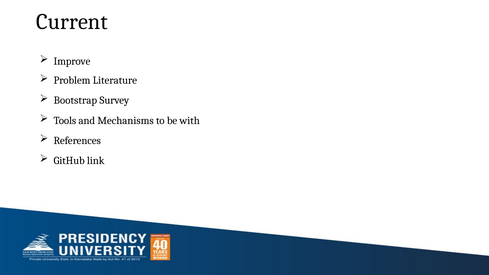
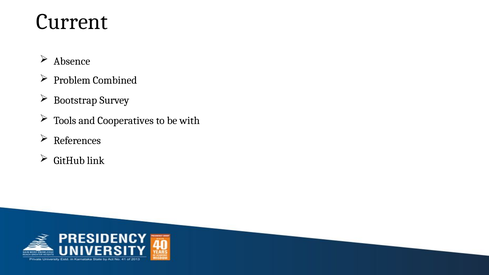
Improve: Improve -> Absence
Literature: Literature -> Combined
Mechanisms: Mechanisms -> Cooperatives
